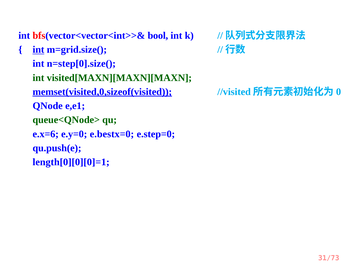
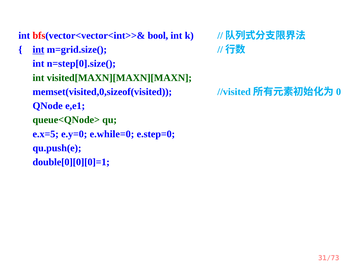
memset(visited,0,sizeof(visited underline: present -> none
e.x=6: e.x=6 -> e.x=5
e.bestx=0: e.bestx=0 -> e.while=0
length[0][0][0]=1: length[0][0][0]=1 -> double[0][0][0]=1
